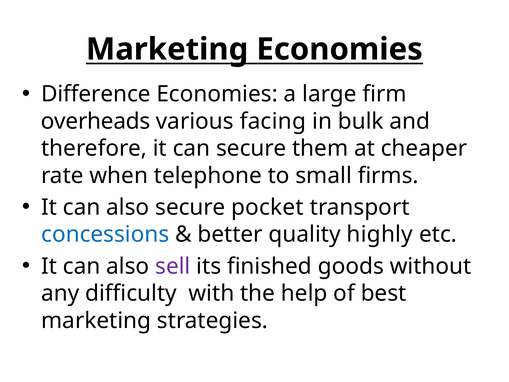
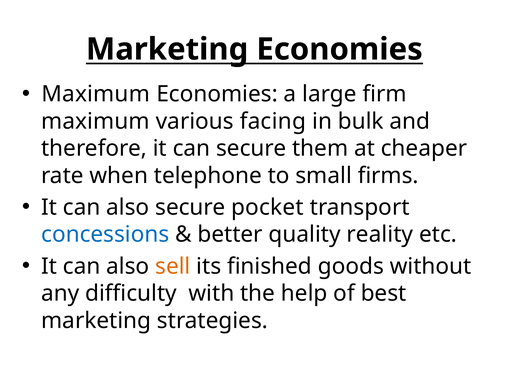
Difference at (96, 94): Difference -> Maximum
overheads at (96, 121): overheads -> maximum
highly: highly -> reality
sell colour: purple -> orange
